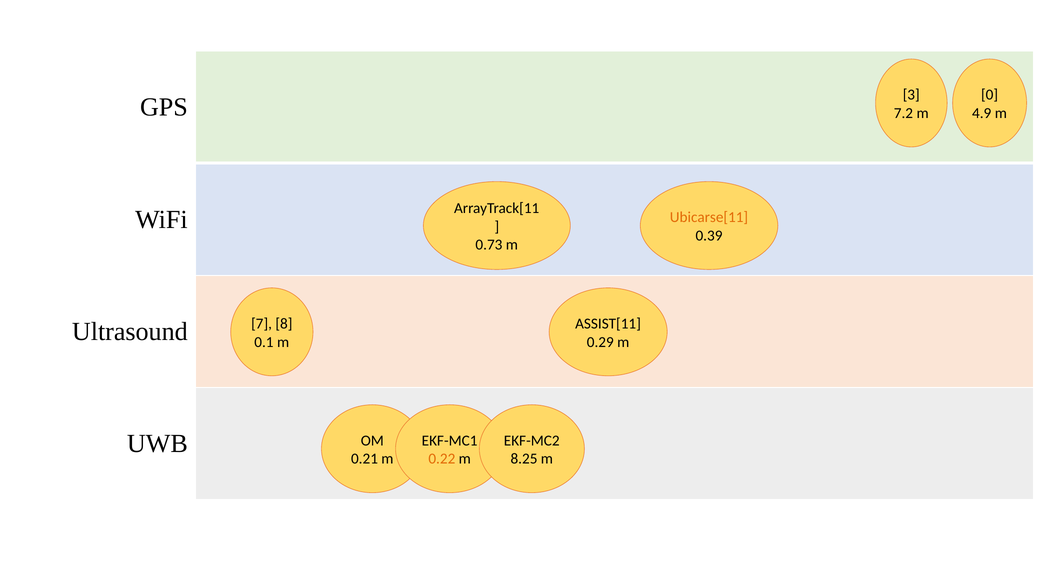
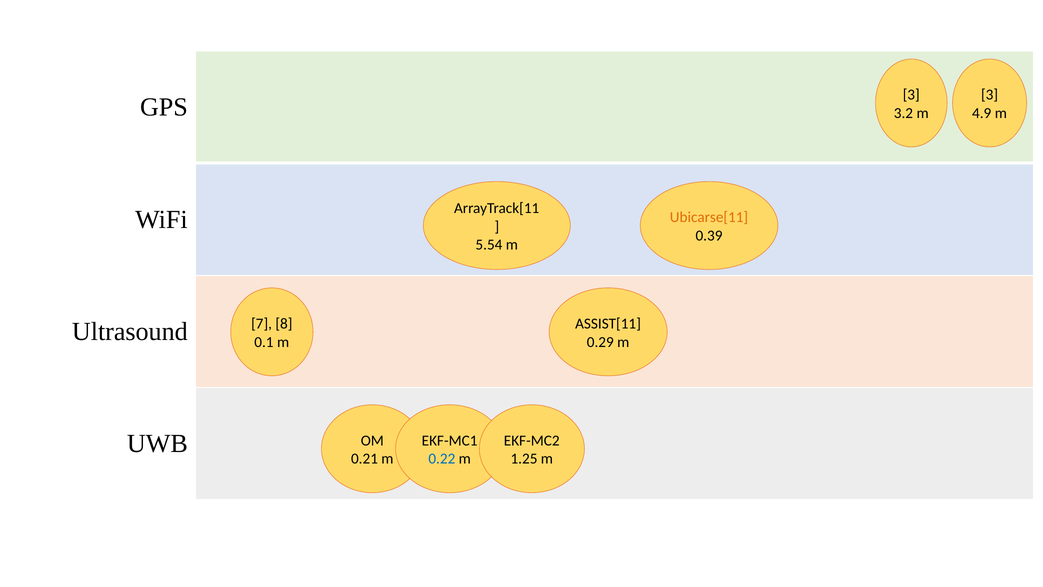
0 at (990, 95): 0 -> 3
7.2: 7.2 -> 3.2
0.73: 0.73 -> 5.54
0.22 colour: orange -> blue
8.25: 8.25 -> 1.25
